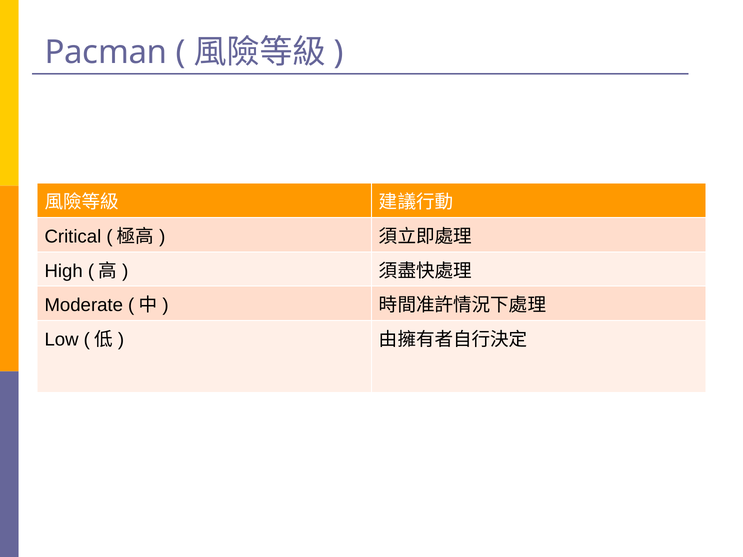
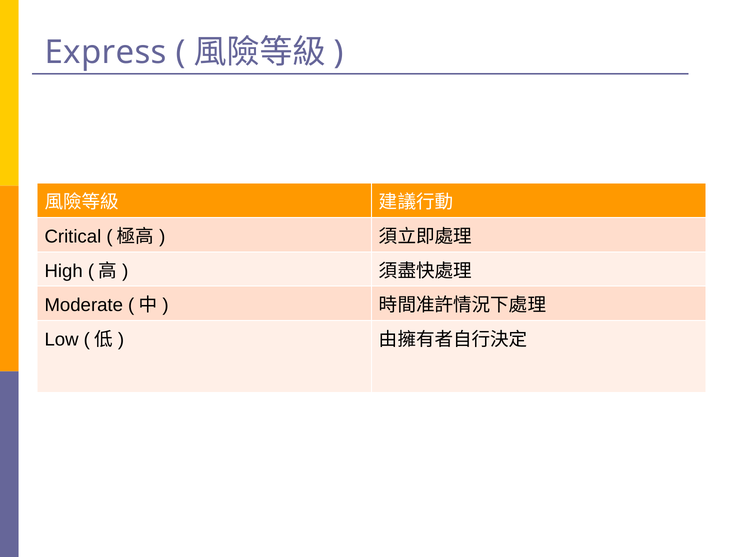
Pacman: Pacman -> Express
